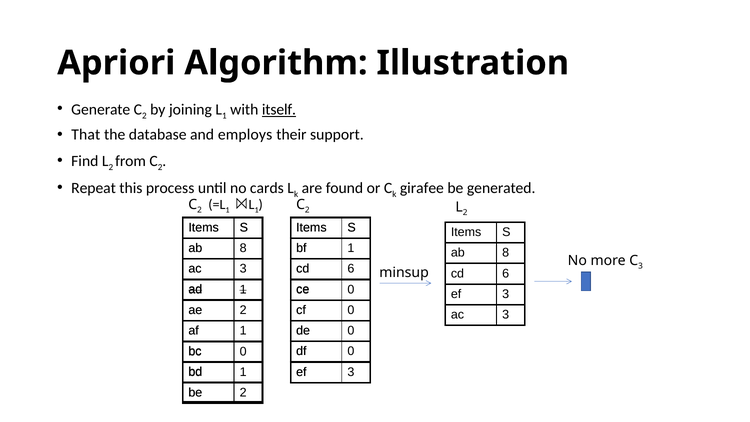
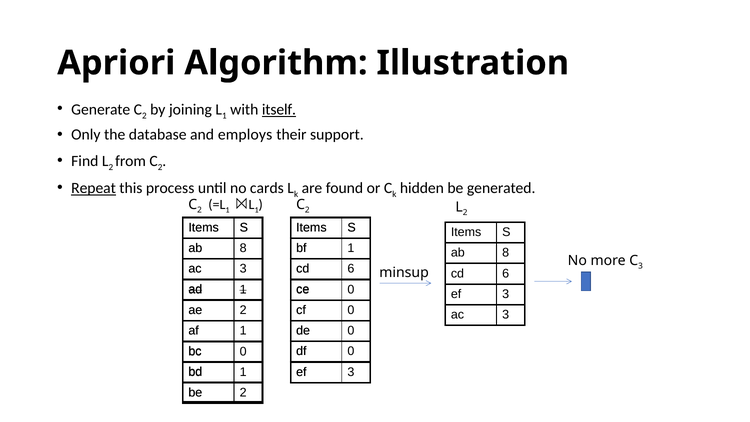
That: That -> Only
Repeat underline: none -> present
girafee: girafee -> hidden
